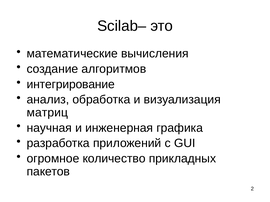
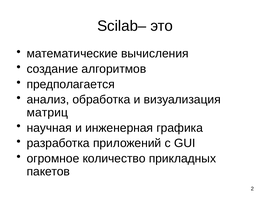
интегрирование: интегрирование -> предполагается
